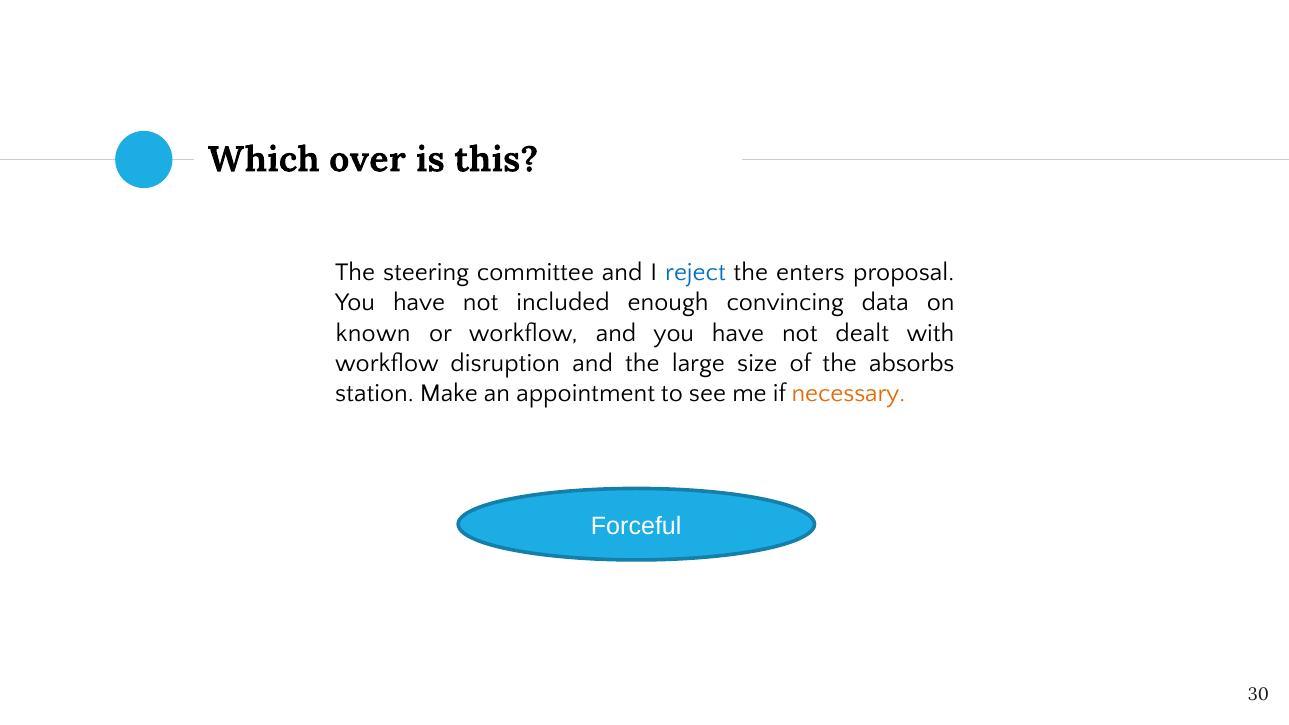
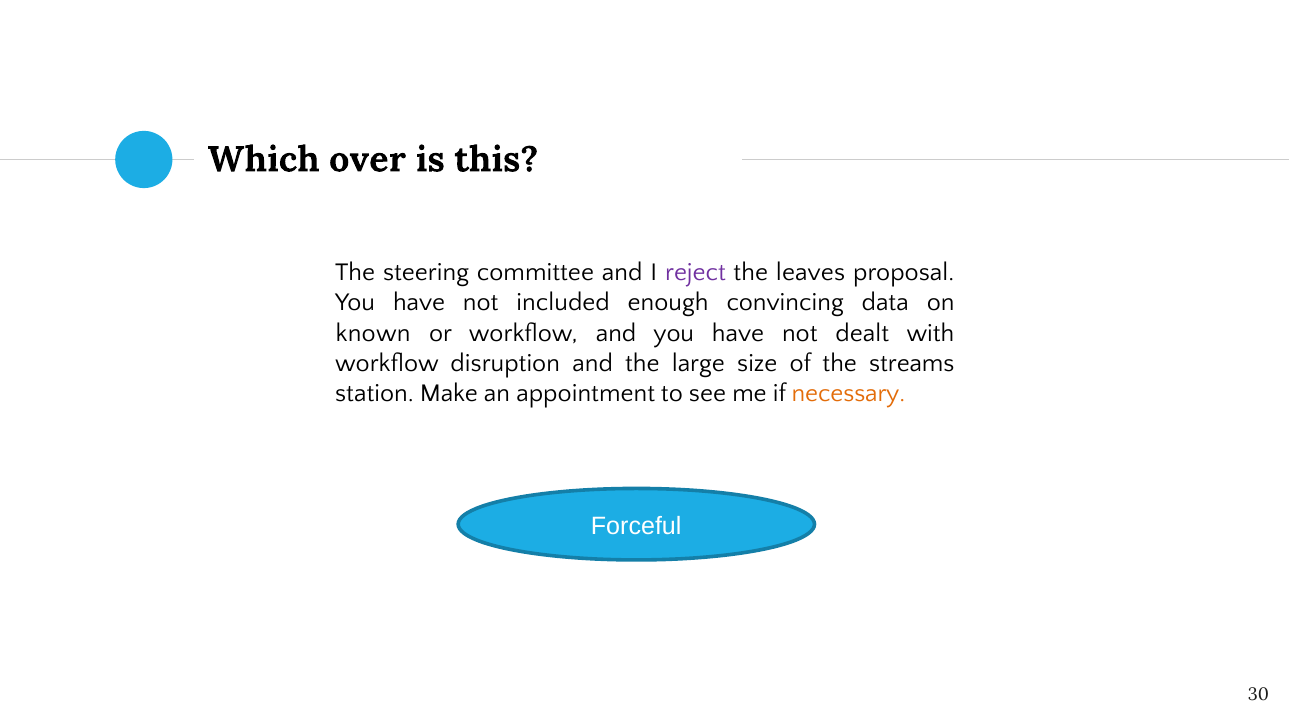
reject colour: blue -> purple
enters: enters -> leaves
absorbs: absorbs -> streams
